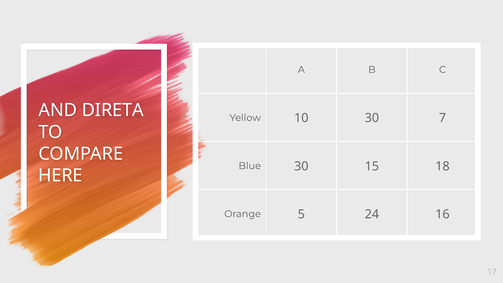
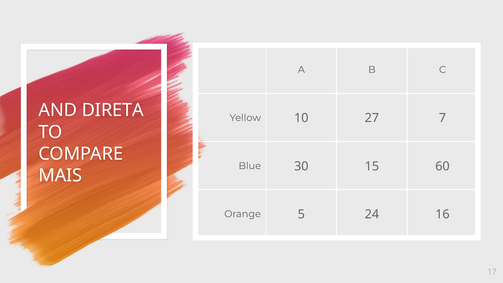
10 30: 30 -> 27
18: 18 -> 60
HERE: HERE -> MAIS
